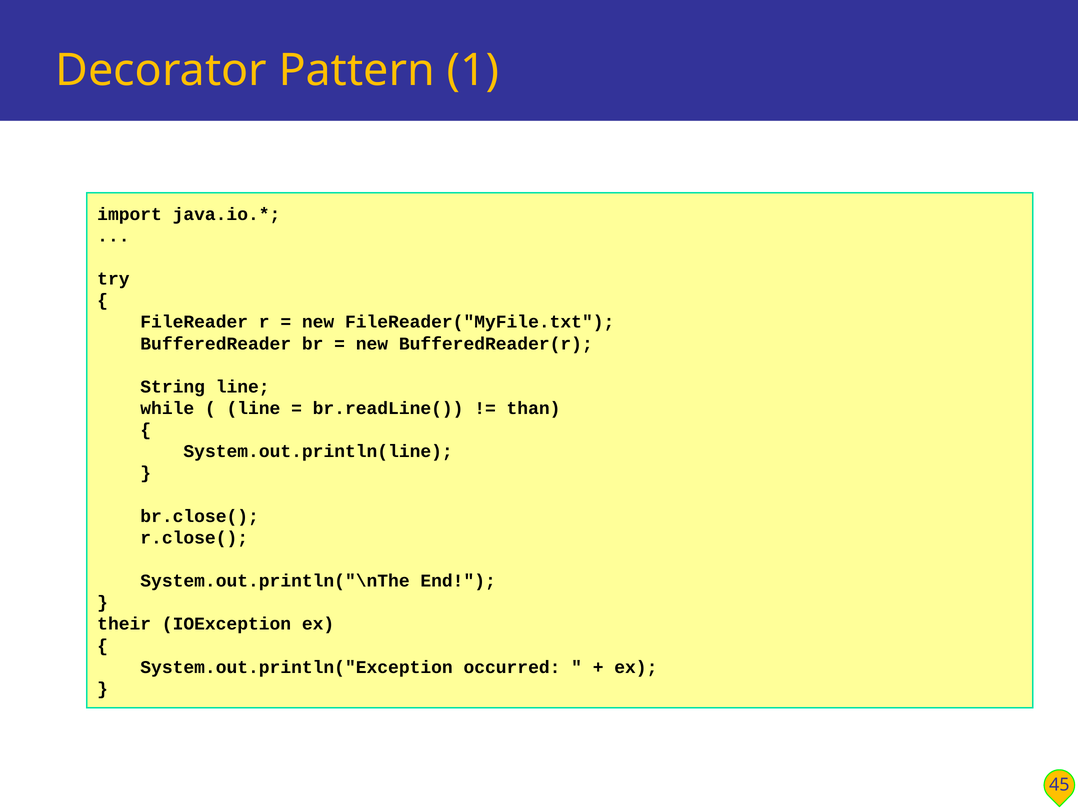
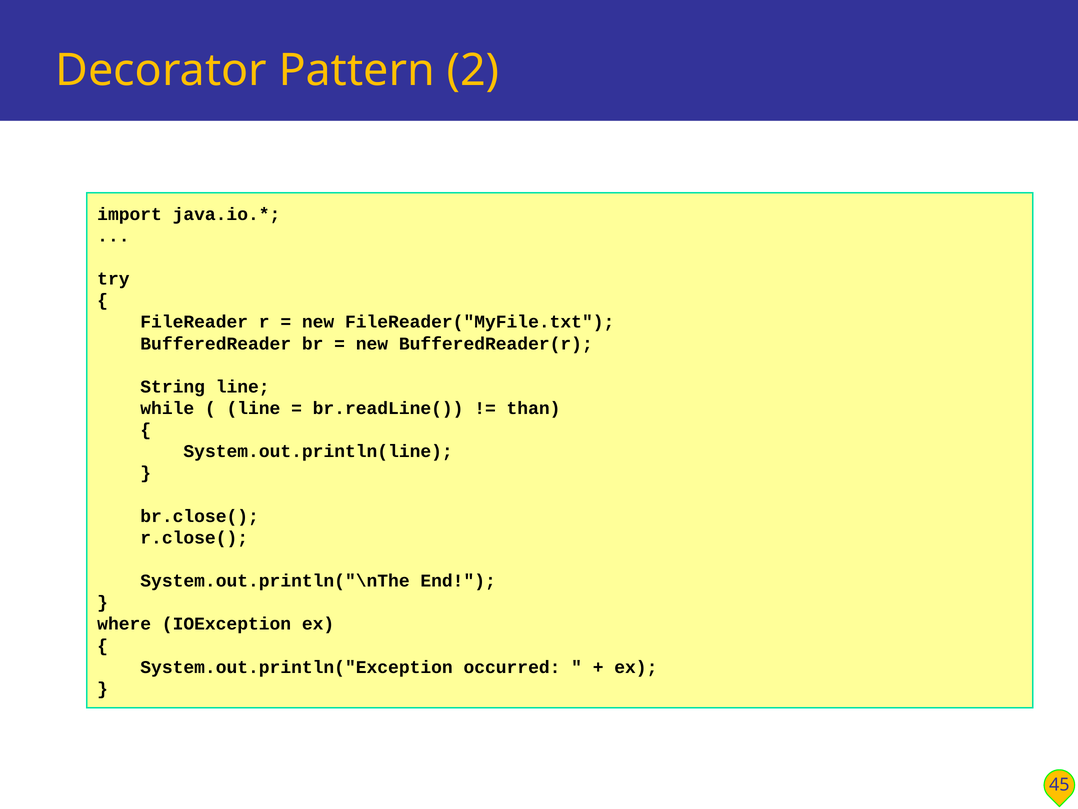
1: 1 -> 2
their: their -> where
